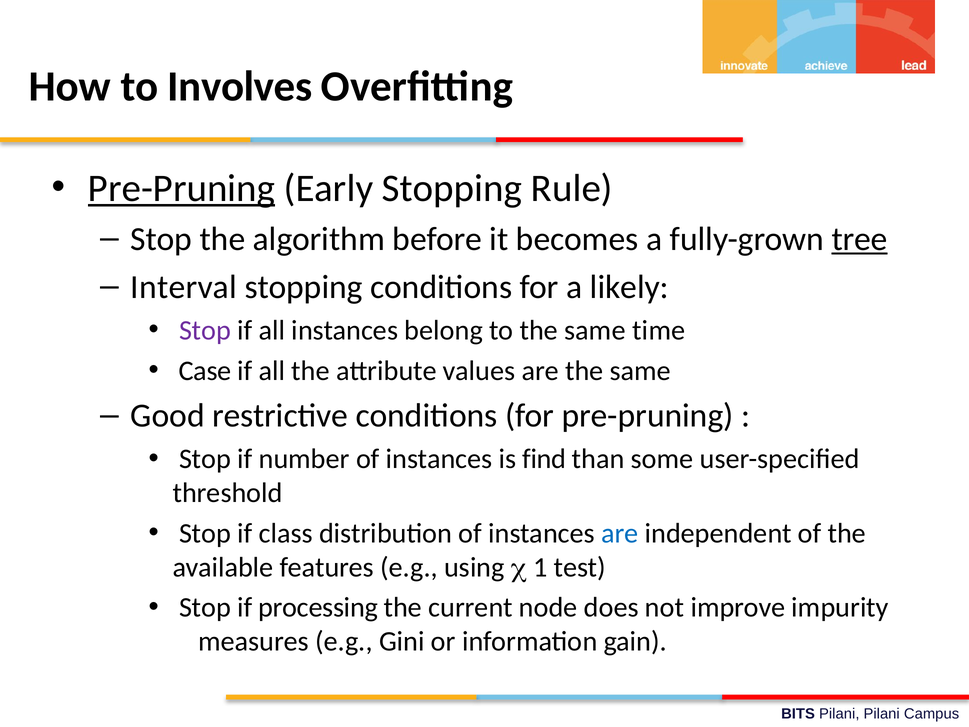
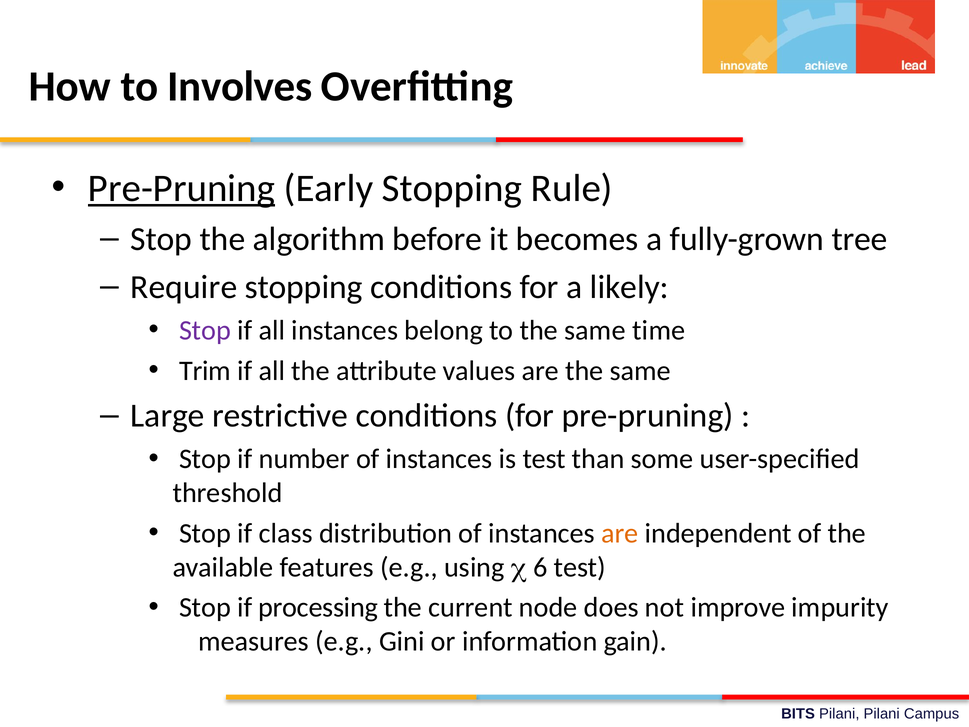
tree underline: present -> none
Interval: Interval -> Require
Case: Case -> Trim
Good: Good -> Large
is find: find -> test
are at (620, 533) colour: blue -> orange
1: 1 -> 6
